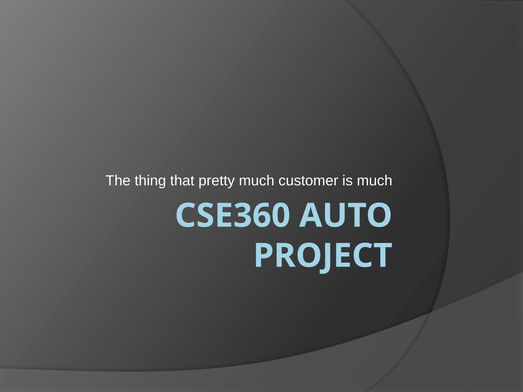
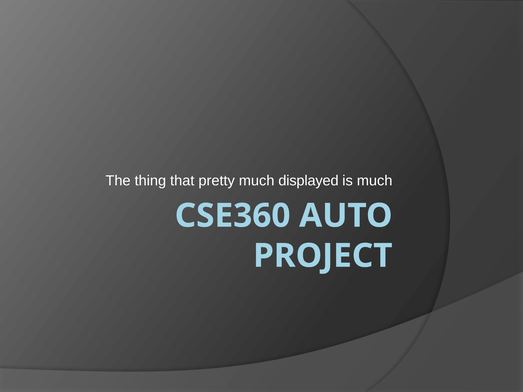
customer: customer -> displayed
